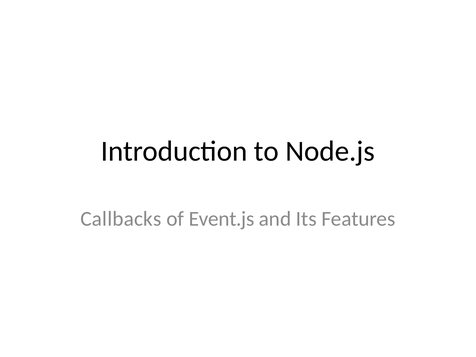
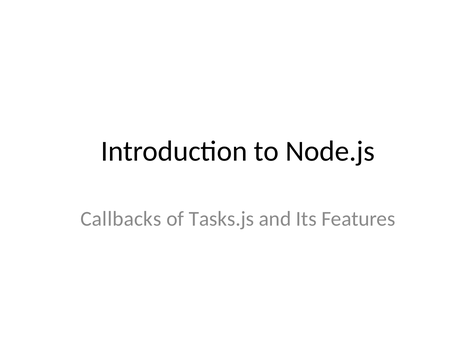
Event.js: Event.js -> Tasks.js
